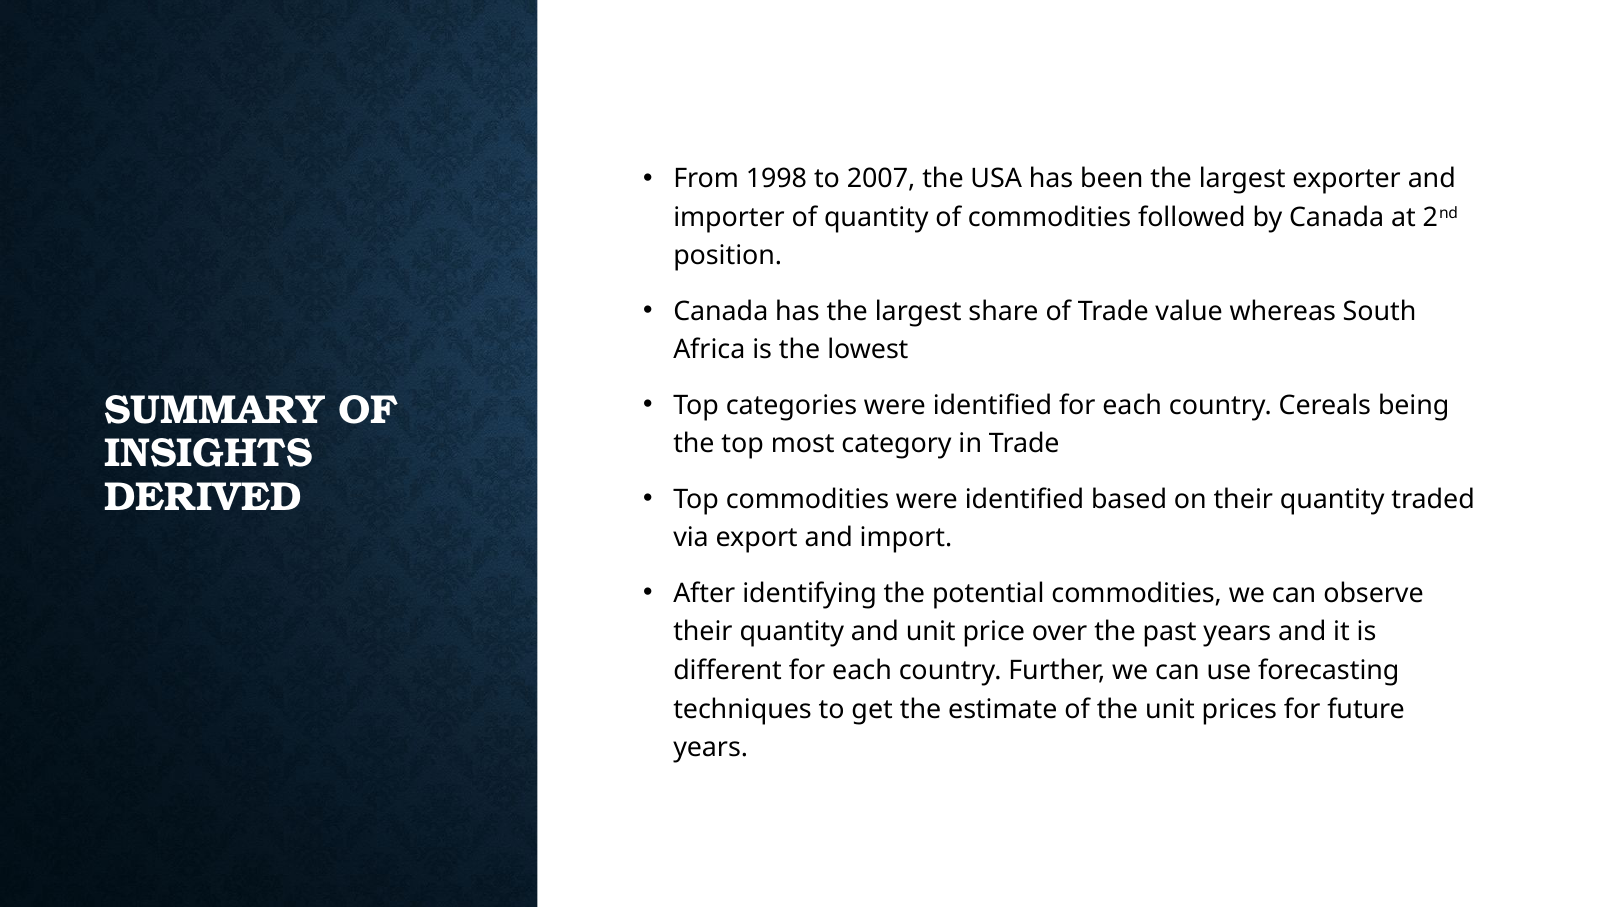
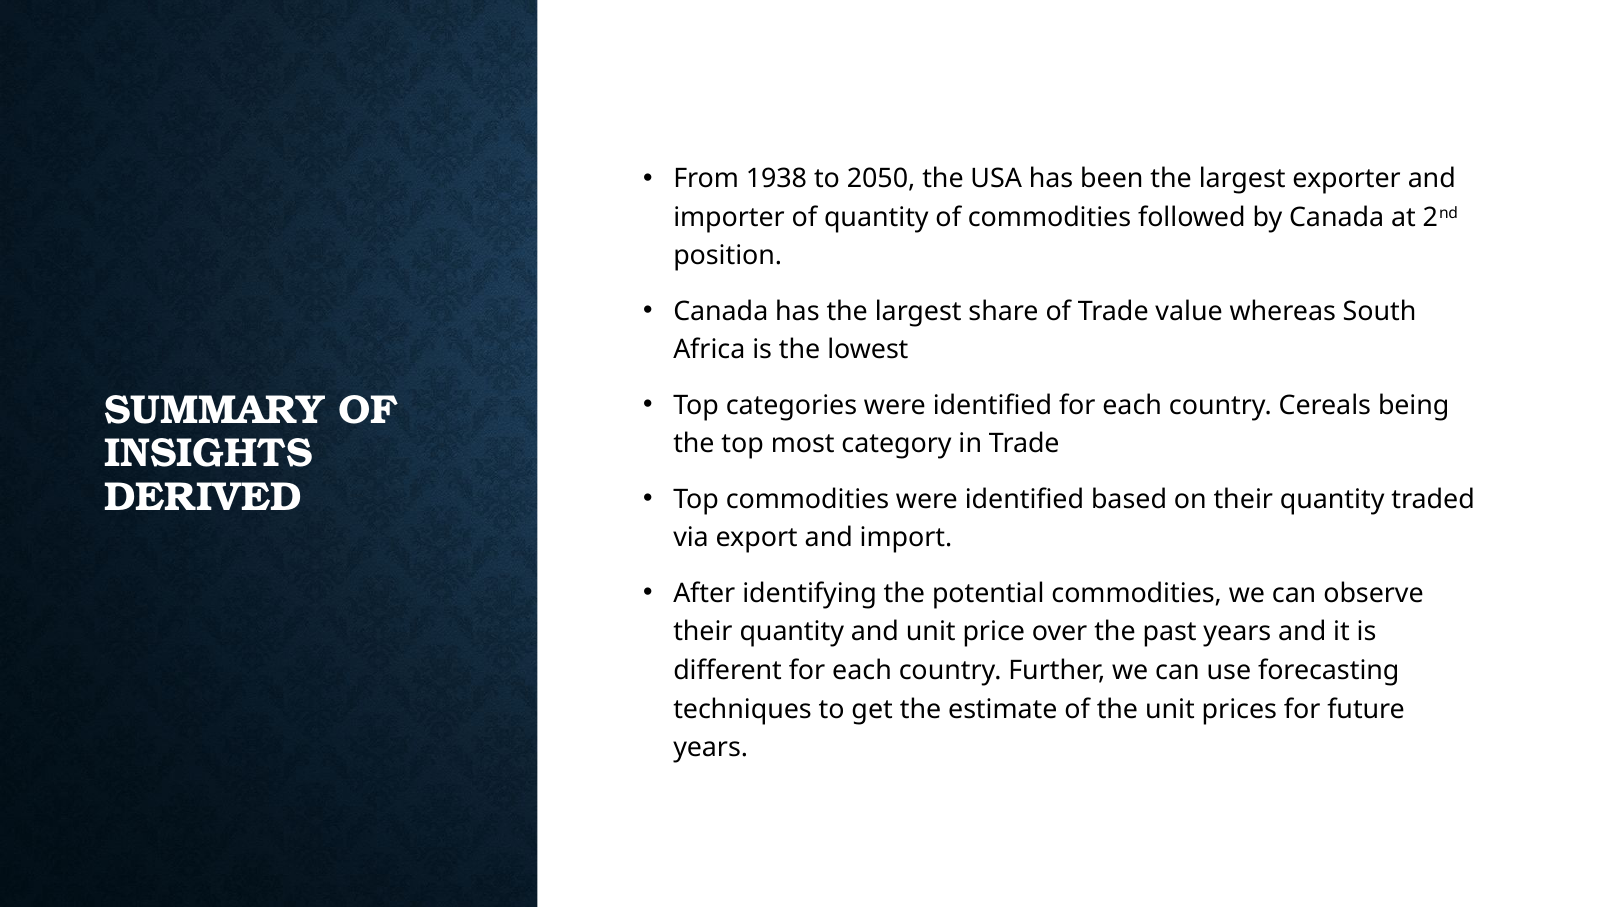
1998: 1998 -> 1938
2007: 2007 -> 2050
